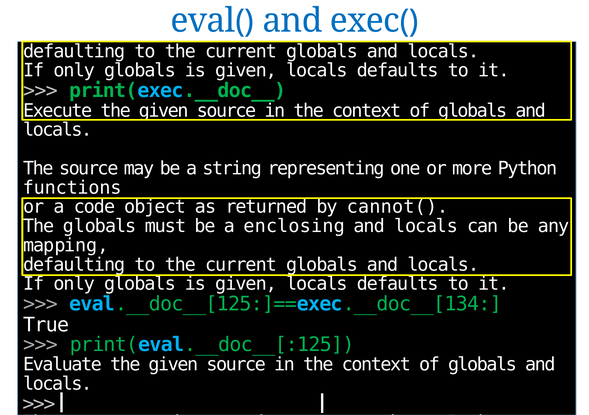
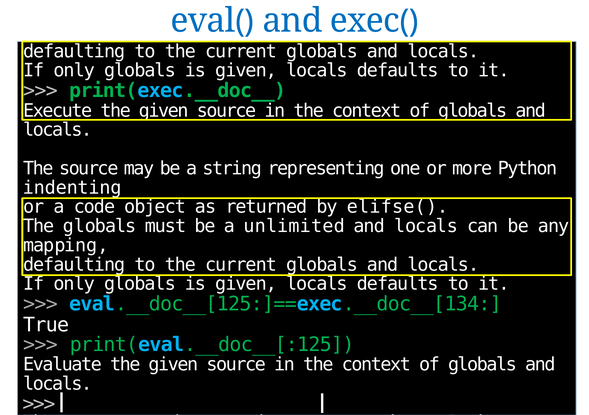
functions: functions -> indenting
cannot(: cannot( -> elifse(
enclosing: enclosing -> unlimited
